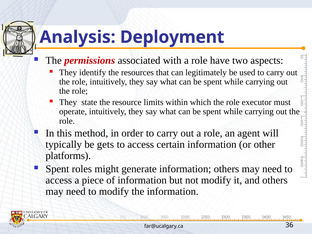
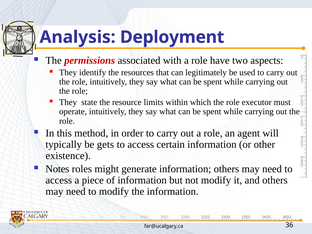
platforms: platforms -> existence
Spent at (57, 169): Spent -> Notes
